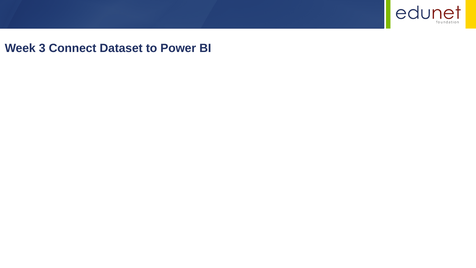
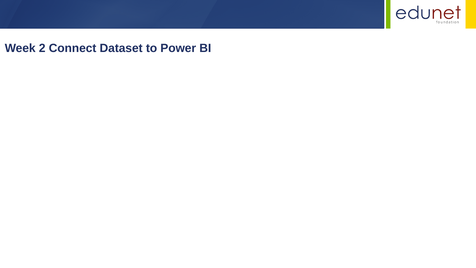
3: 3 -> 2
